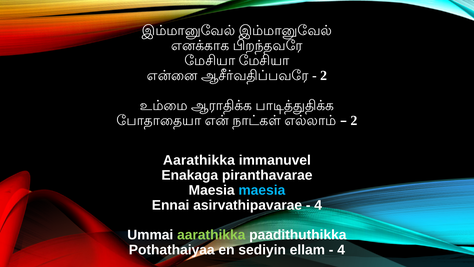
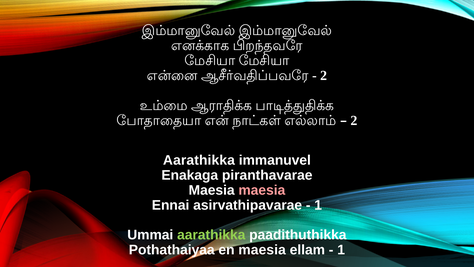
maesia at (262, 190) colour: light blue -> pink
4 at (318, 205): 4 -> 1
en sediyin: sediyin -> maesia
4 at (341, 250): 4 -> 1
